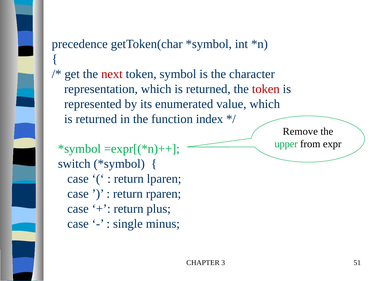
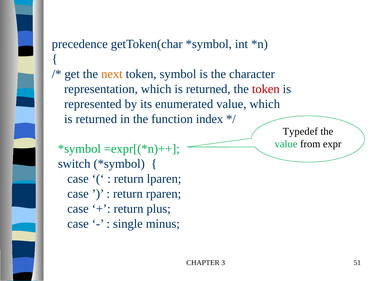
next colour: red -> orange
Remove: Remove -> Typedef
upper at (286, 144): upper -> value
